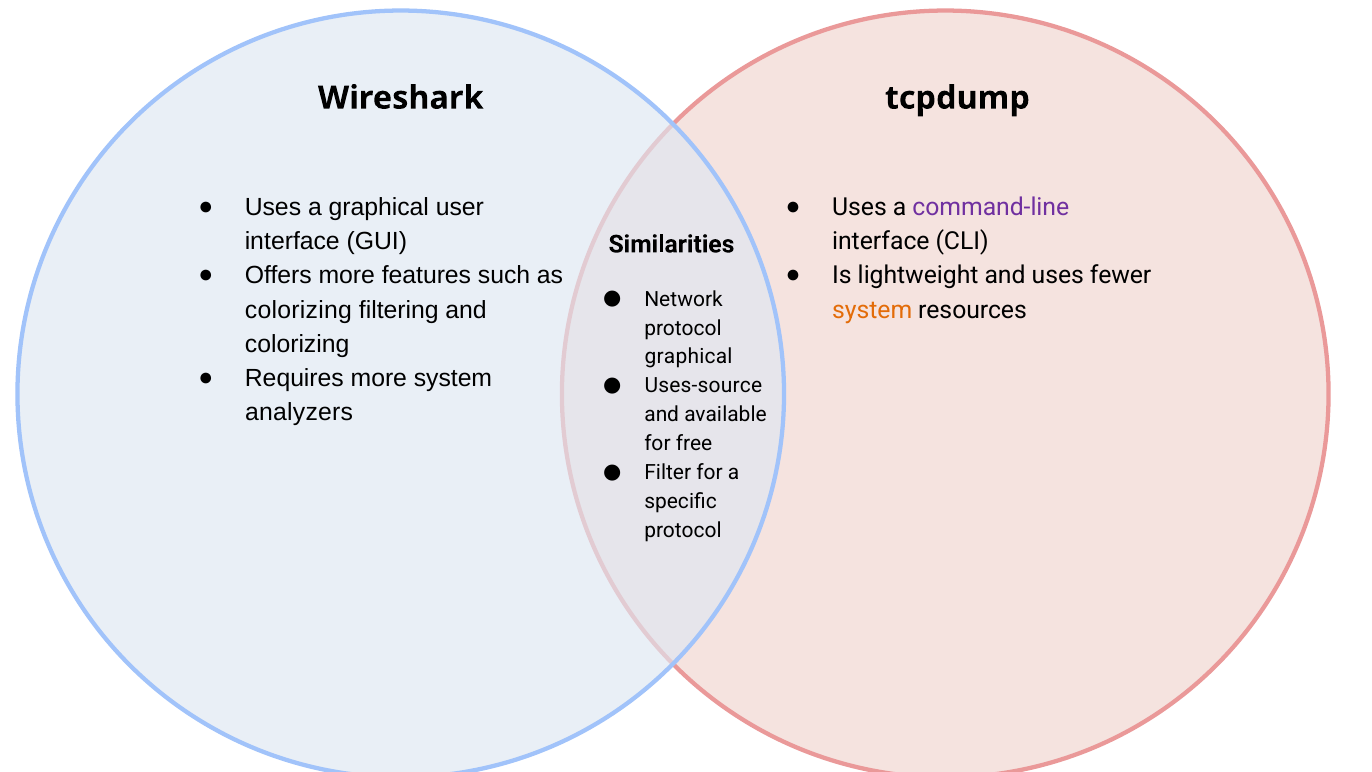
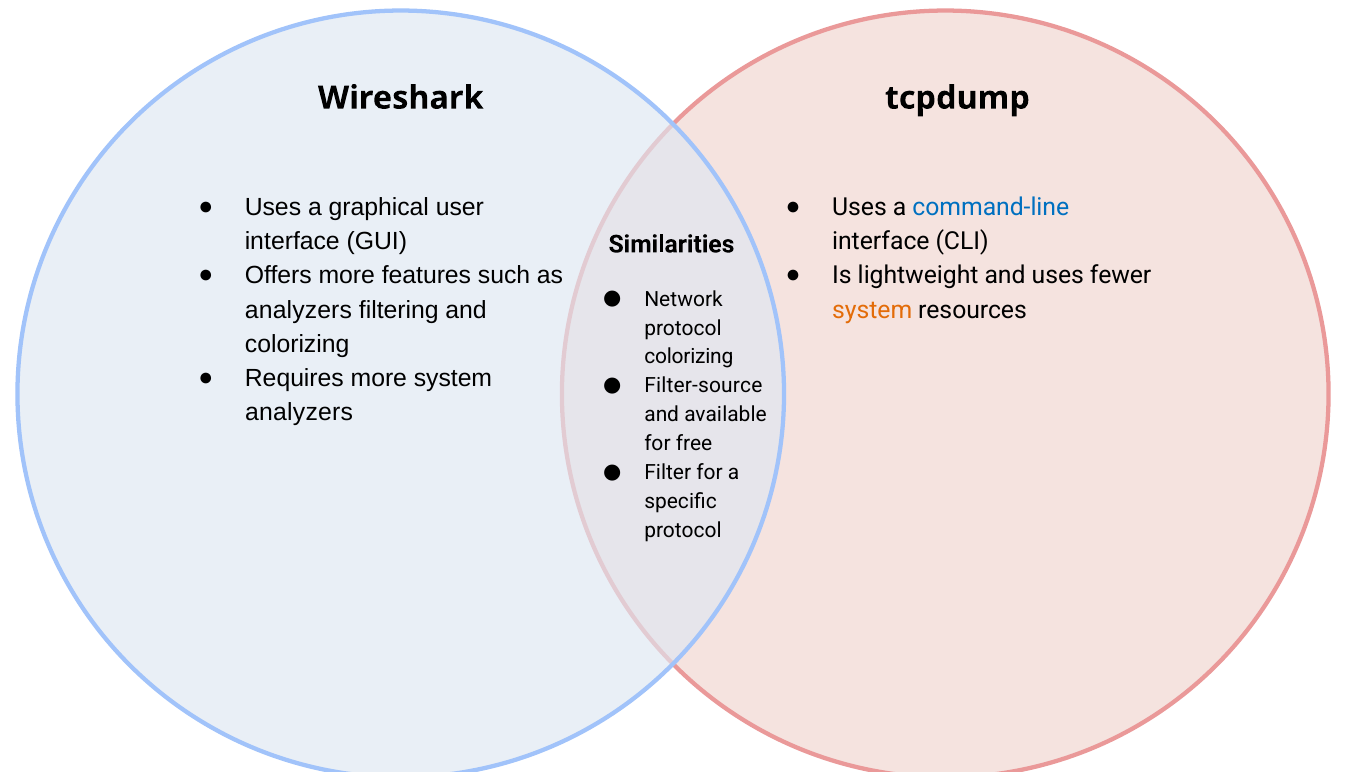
command-line colour: purple -> blue
colorizing at (298, 310): colorizing -> analyzers
graphical at (689, 357): graphical -> colorizing
Uses-source: Uses-source -> Filter-source
